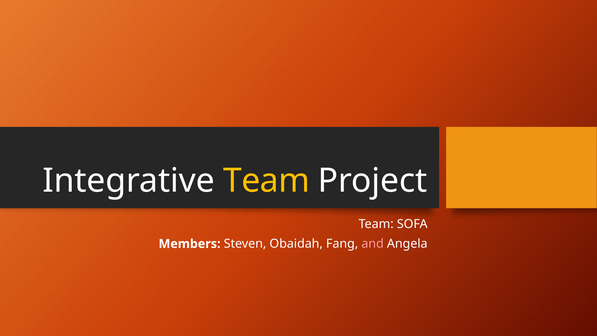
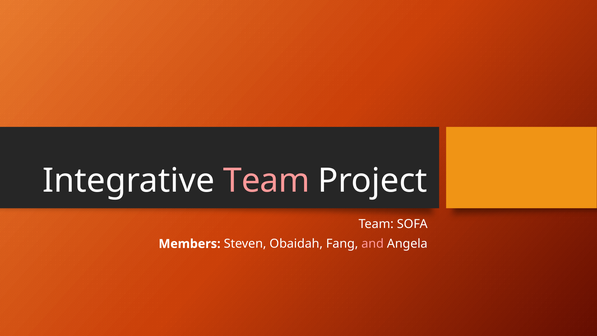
Team at (266, 181) colour: yellow -> pink
